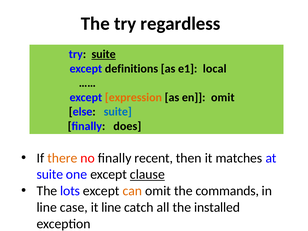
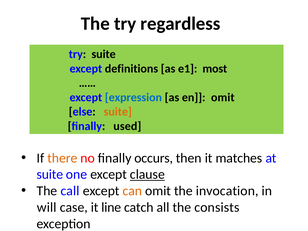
suite at (104, 54) underline: present -> none
local: local -> most
expression colour: orange -> blue
suite at (118, 112) colour: blue -> orange
does: does -> used
recent: recent -> occurs
lots: lots -> call
commands: commands -> invocation
line at (47, 207): line -> will
installed: installed -> consists
